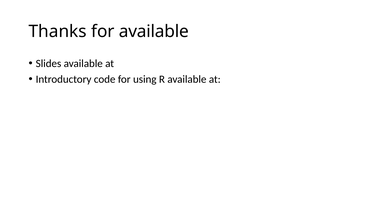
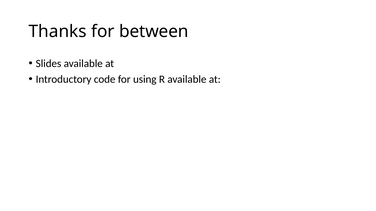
for available: available -> between
